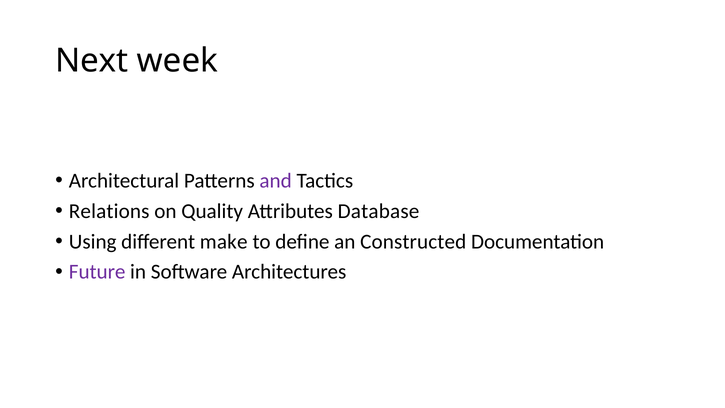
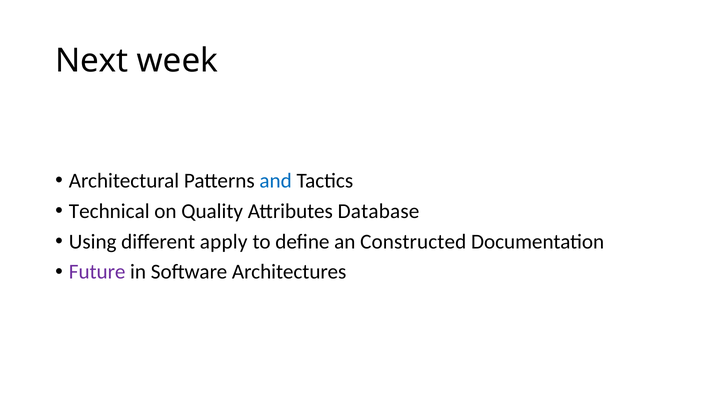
and colour: purple -> blue
Relations: Relations -> Technical
make: make -> apply
